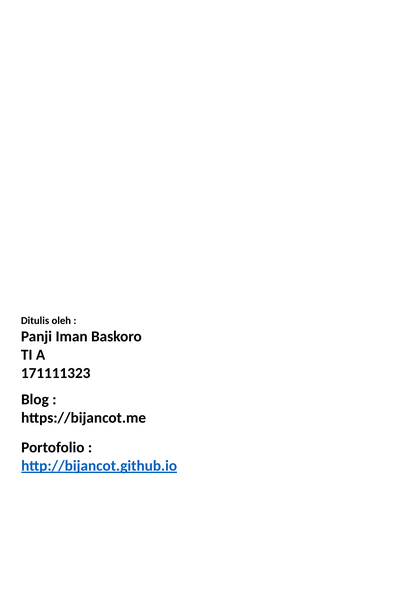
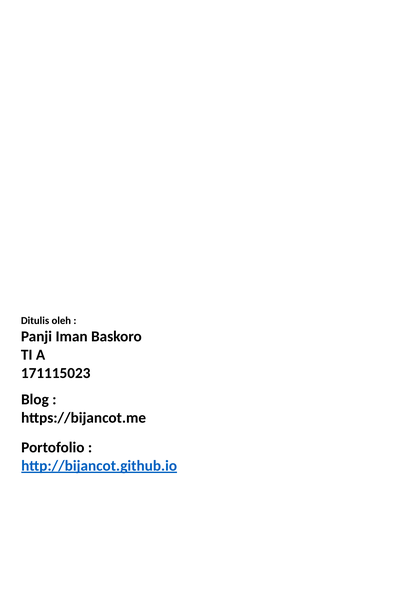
171111323: 171111323 -> 171115023
